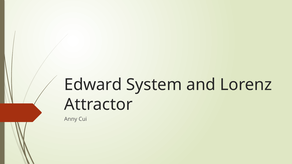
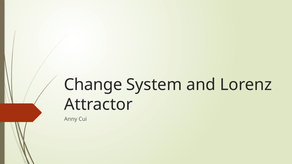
Edward: Edward -> Change
